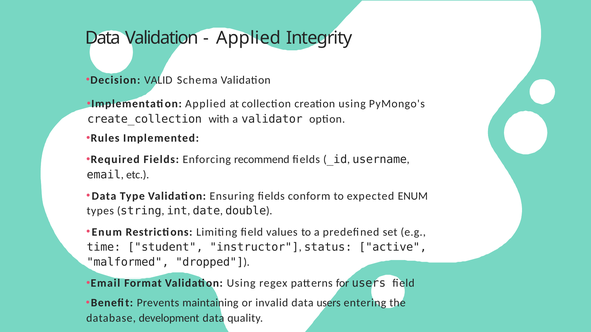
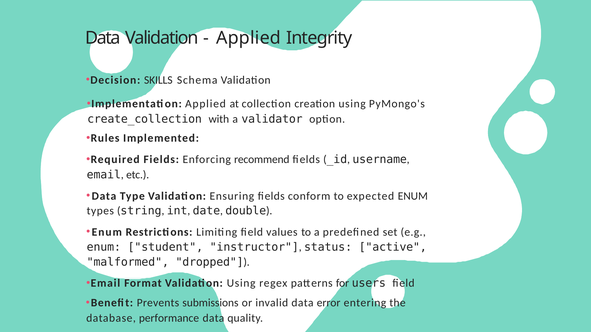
VALID: VALID -> SKILLS
time at (104, 247): time -> enum
maintaining: maintaining -> submissions
data users: users -> error
development: development -> performance
